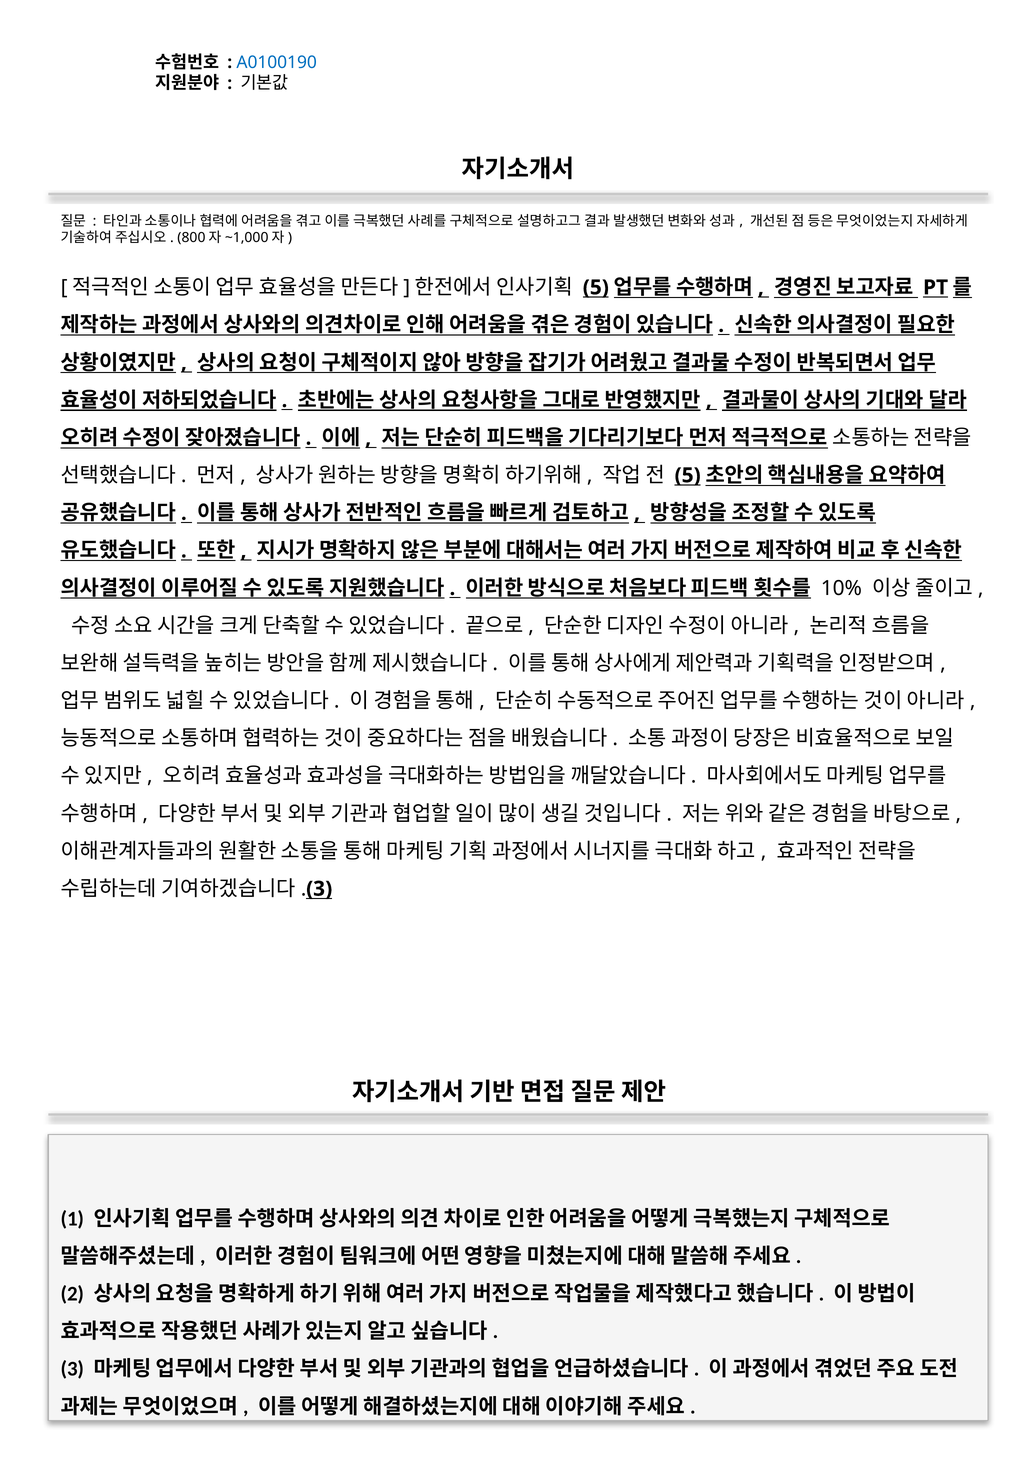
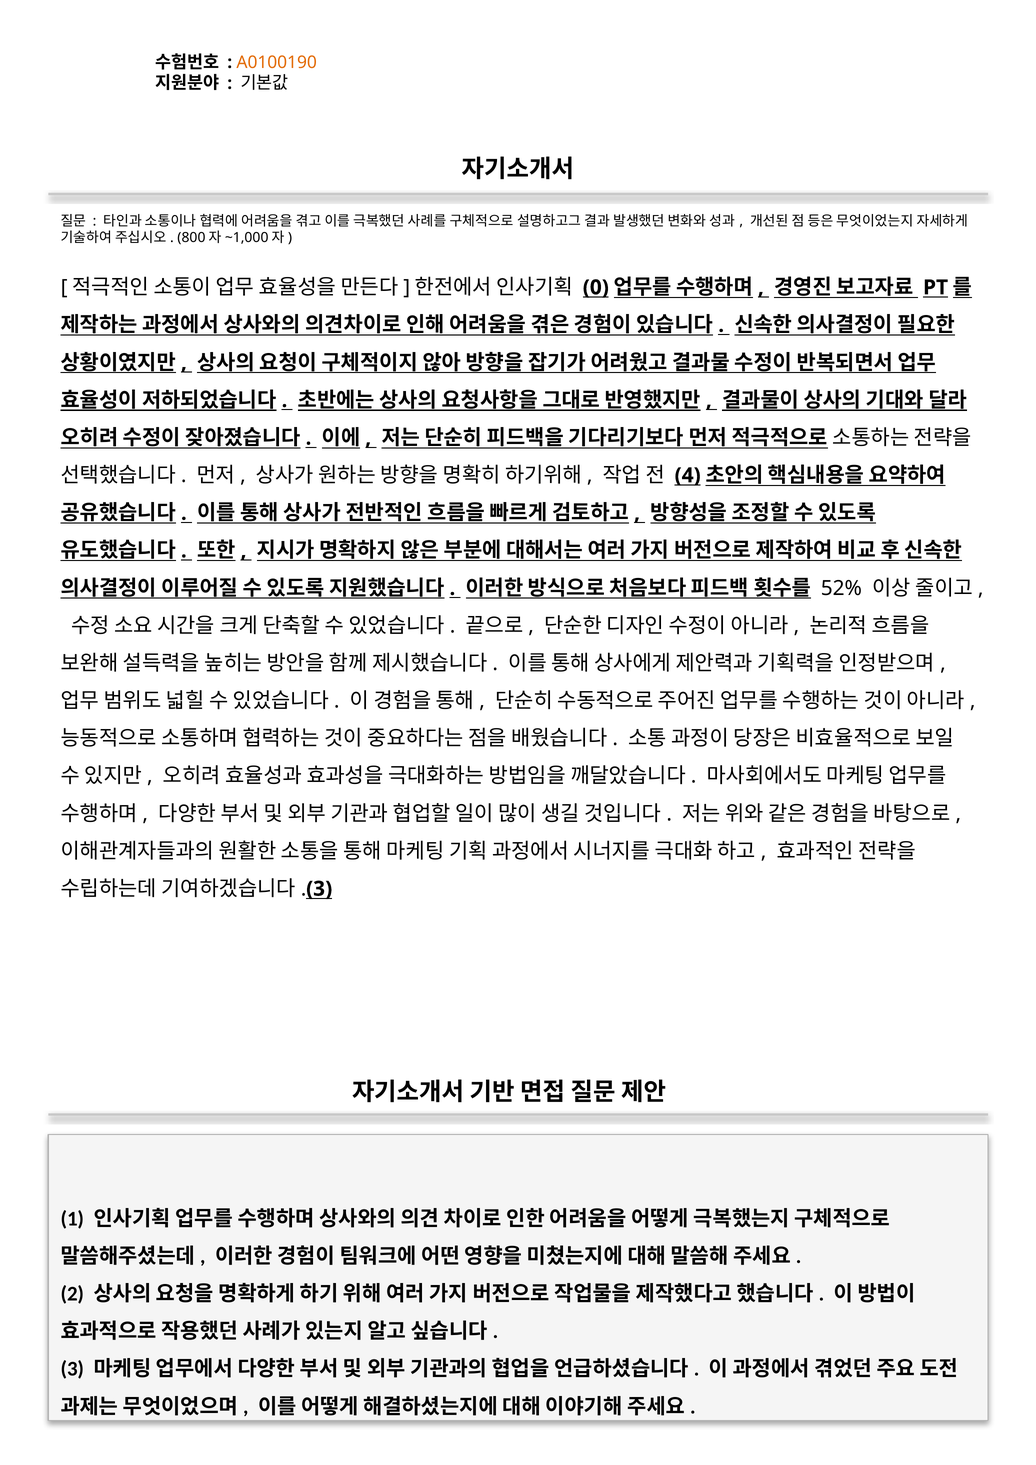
A0100190 colour: blue -> orange
5 at (596, 287): 5 -> 0
5 at (688, 475): 5 -> 4
10%: 10% -> 52%
